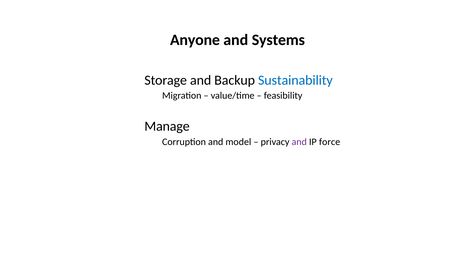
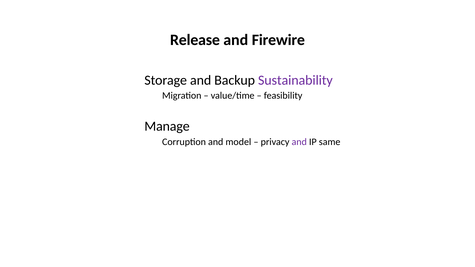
Anyone: Anyone -> Release
Systems: Systems -> Firewire
Sustainability colour: blue -> purple
force: force -> same
